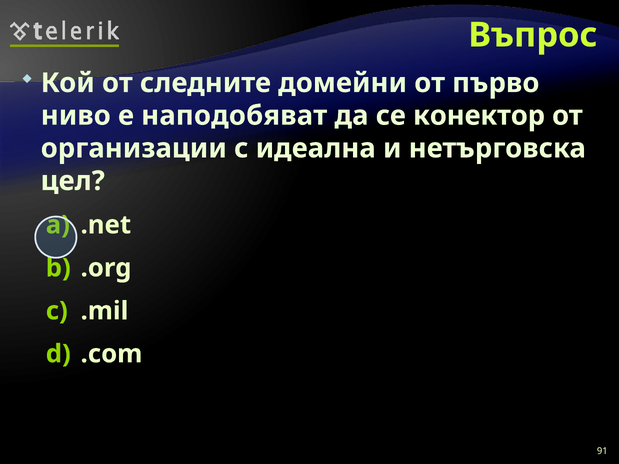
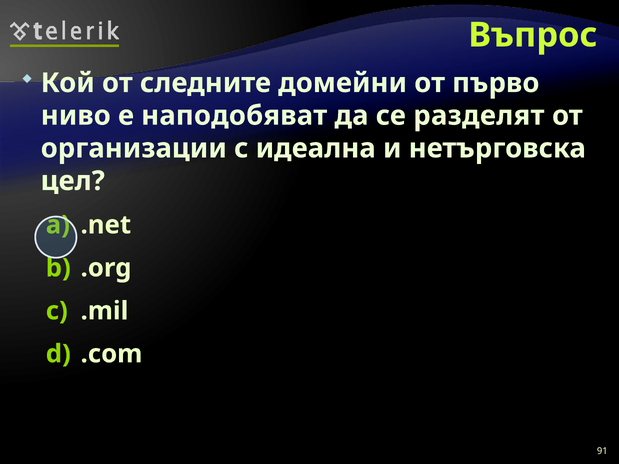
конектор: конектор -> разделят
